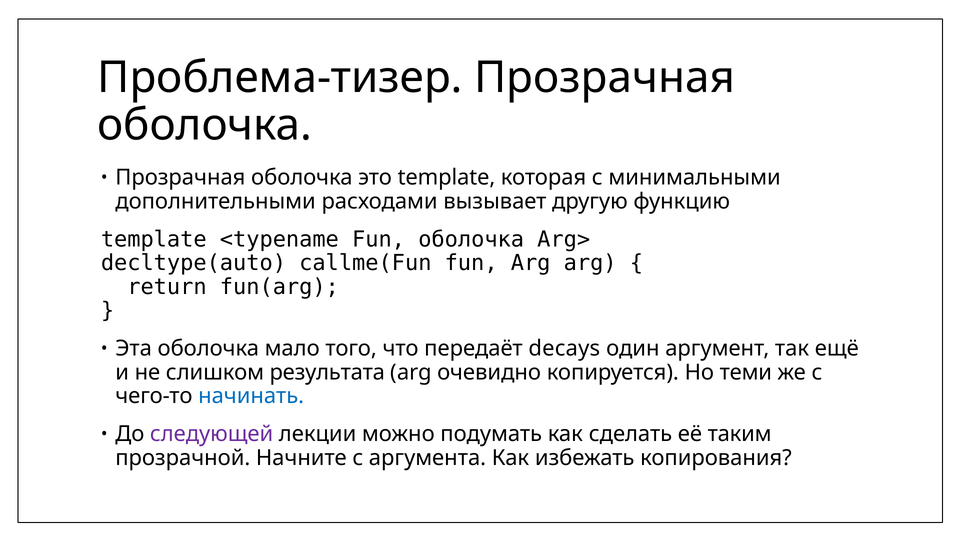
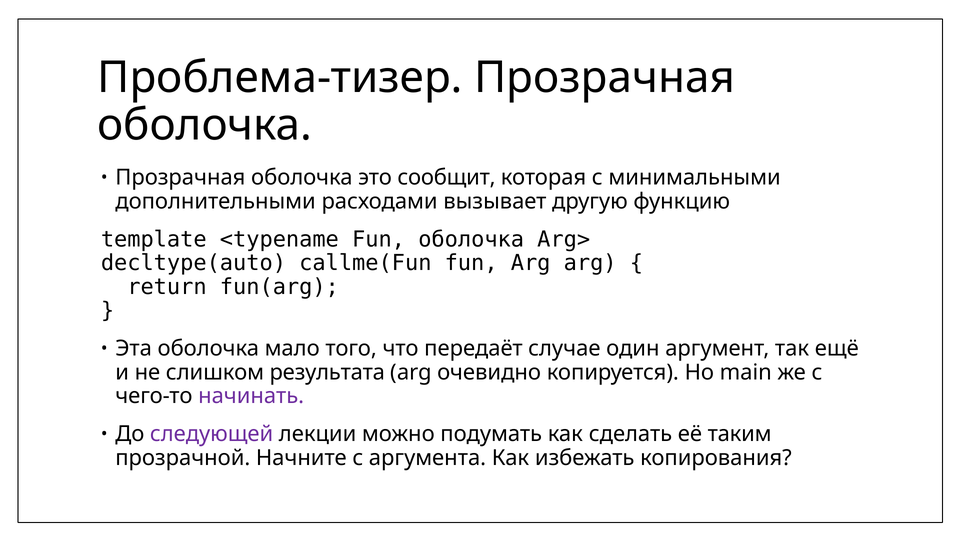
это template: template -> сообщит
decays: decays -> случае
теми: теми -> main
начинать colour: blue -> purple
